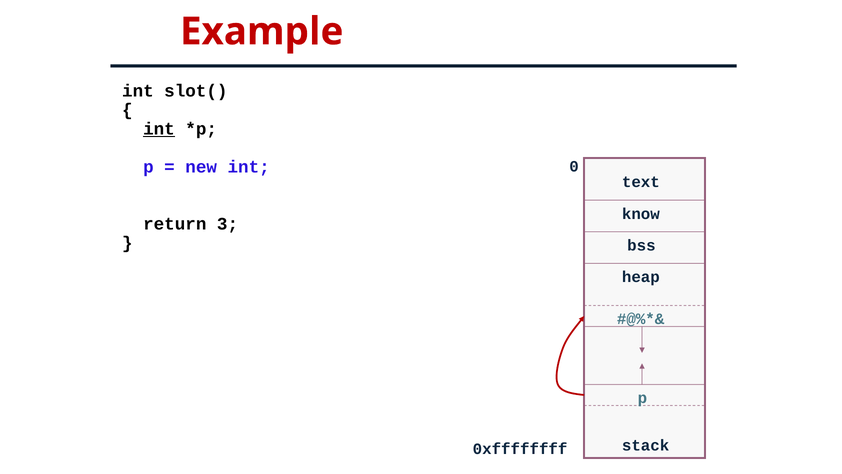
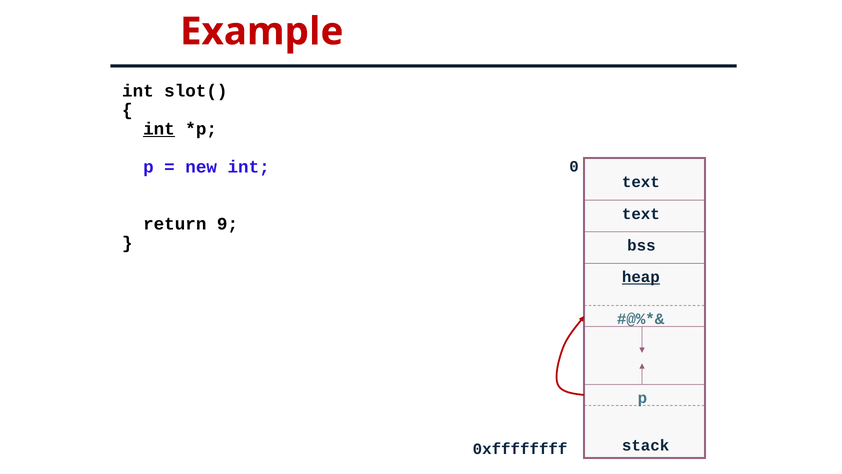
know at (641, 214): know -> text
3: 3 -> 9
heap underline: none -> present
